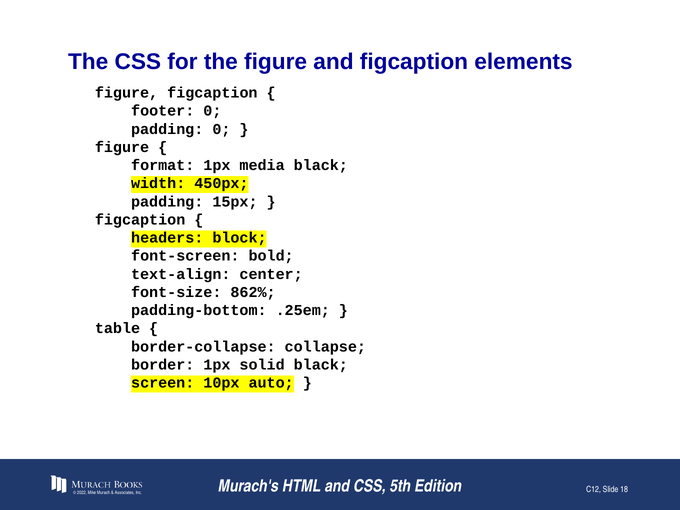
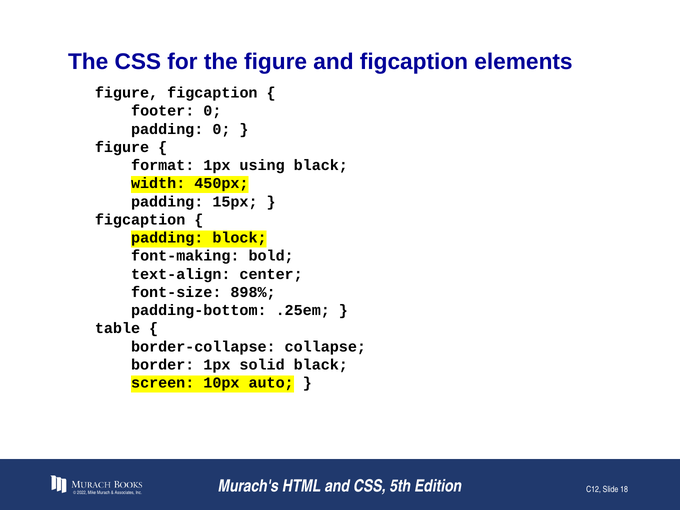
media: media -> using
headers at (167, 238): headers -> padding
font-screen: font-screen -> font-making
862%: 862% -> 898%
